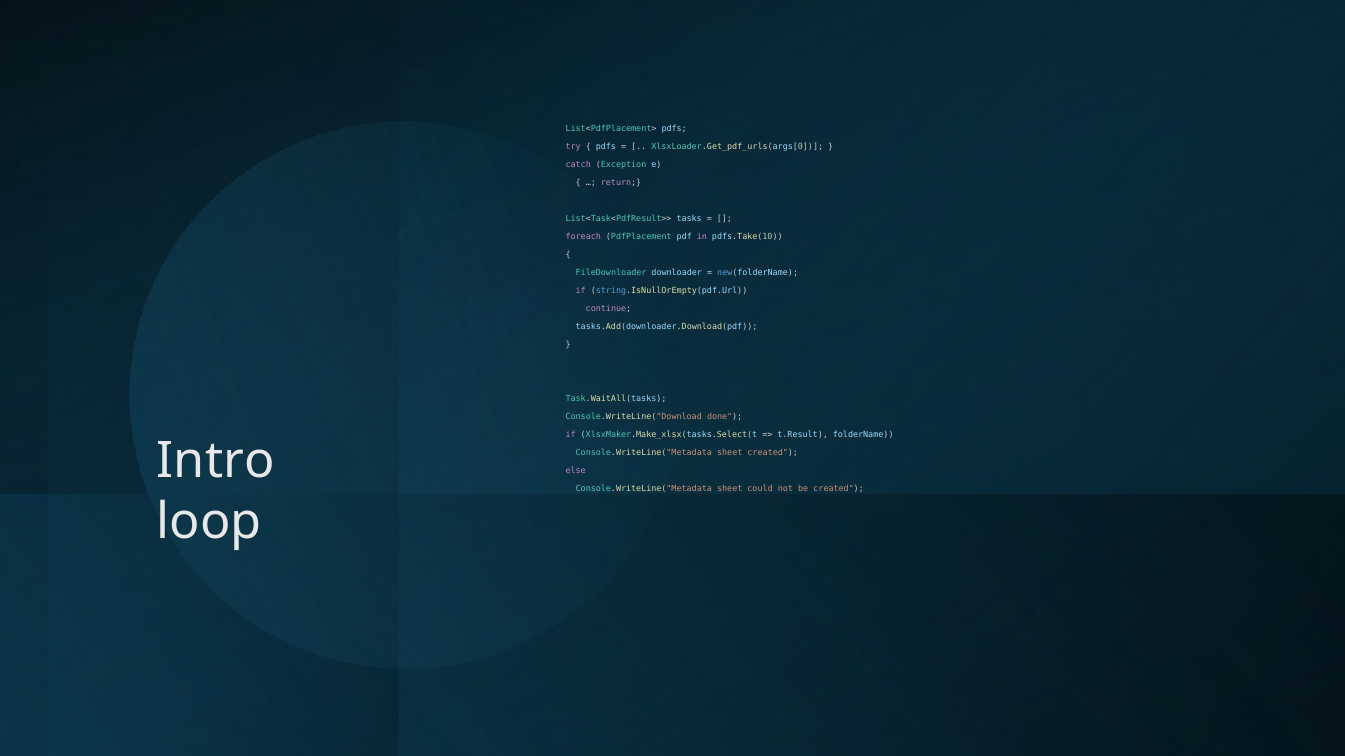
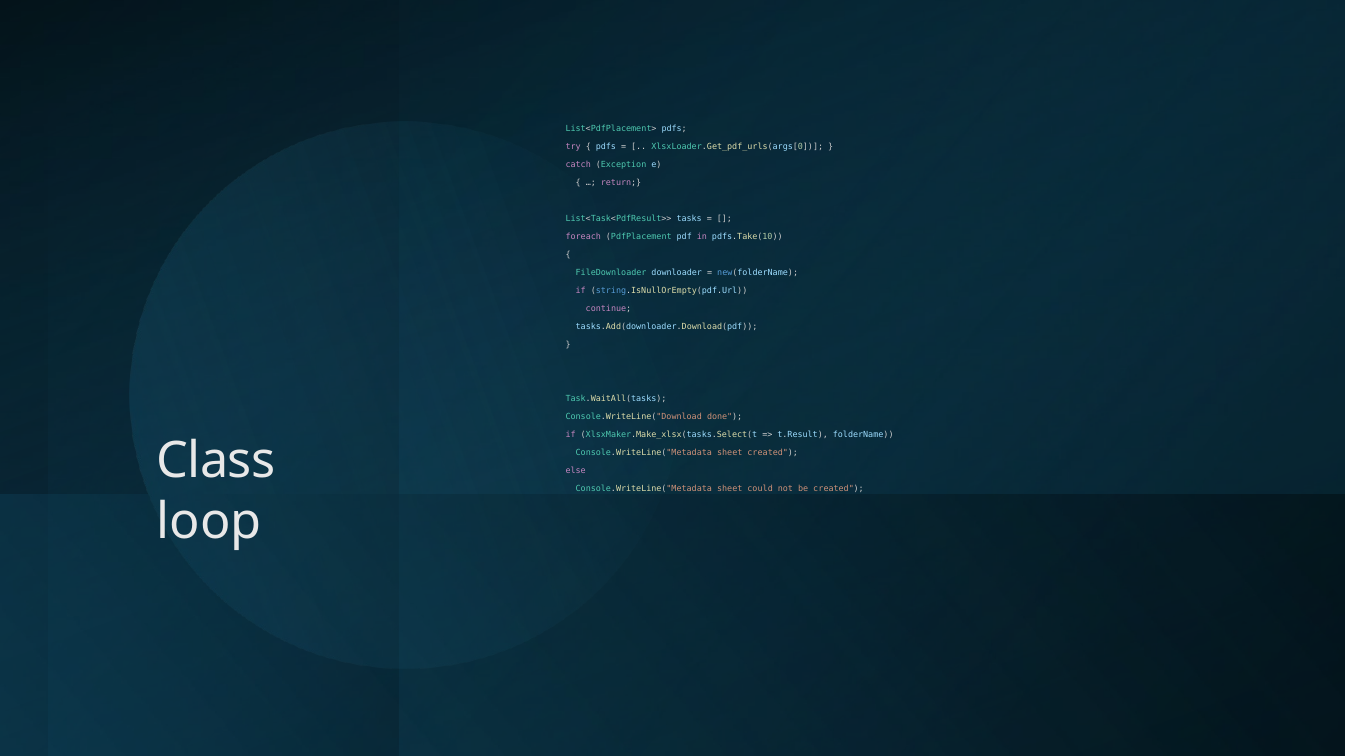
Intro: Intro -> Class
